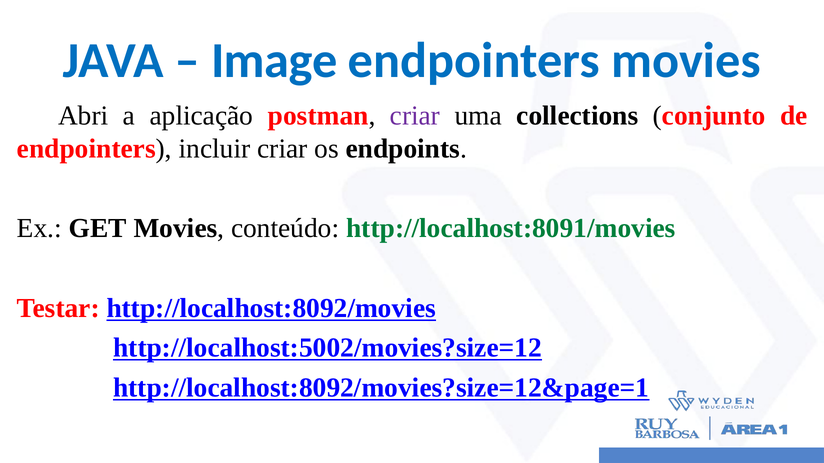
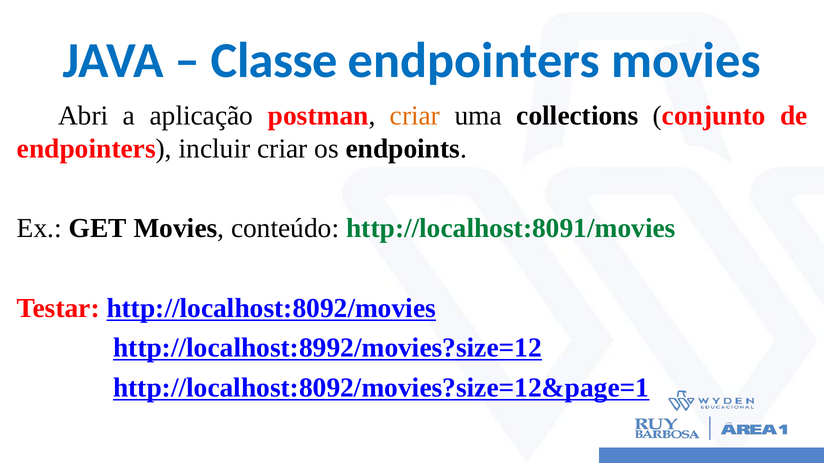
Image: Image -> Classe
criar at (415, 116) colour: purple -> orange
http://localhost:5002/movies?size=12: http://localhost:5002/movies?size=12 -> http://localhost:8992/movies?size=12
